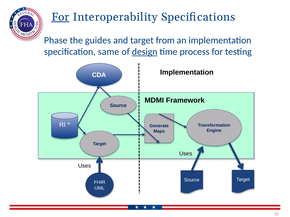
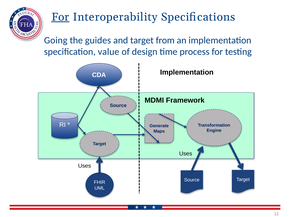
Phase: Phase -> Going
same: same -> value
design underline: present -> none
